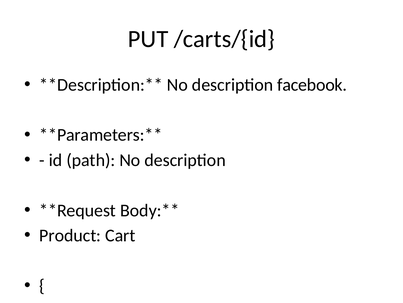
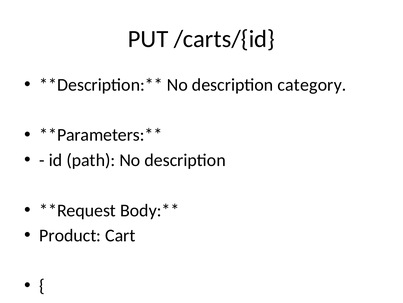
facebook: facebook -> category
